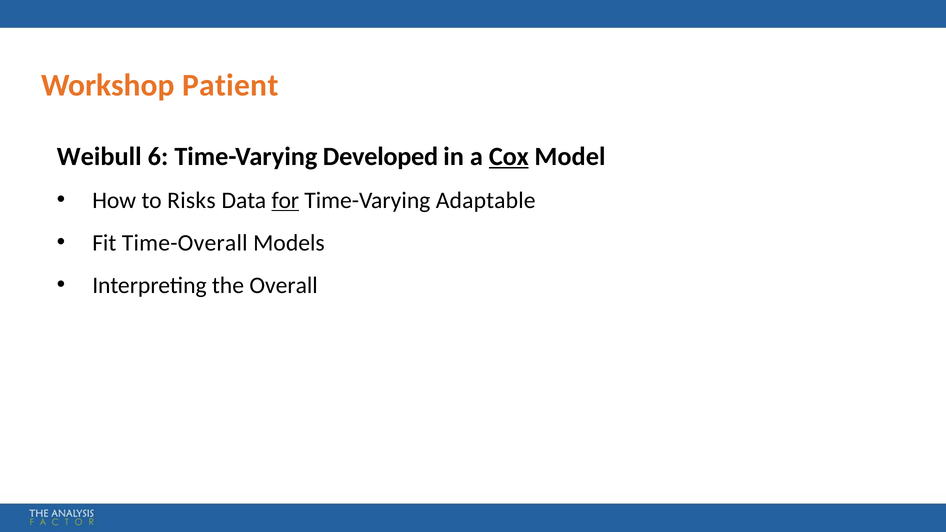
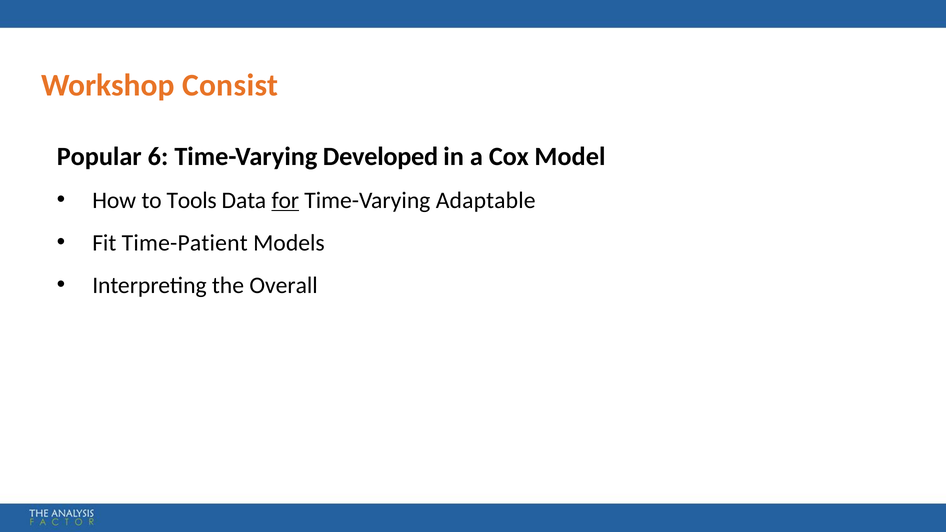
Patient: Patient -> Consist
Weibull: Weibull -> Popular
Cox underline: present -> none
Risks: Risks -> Tools
Time-Overall: Time-Overall -> Time-Patient
